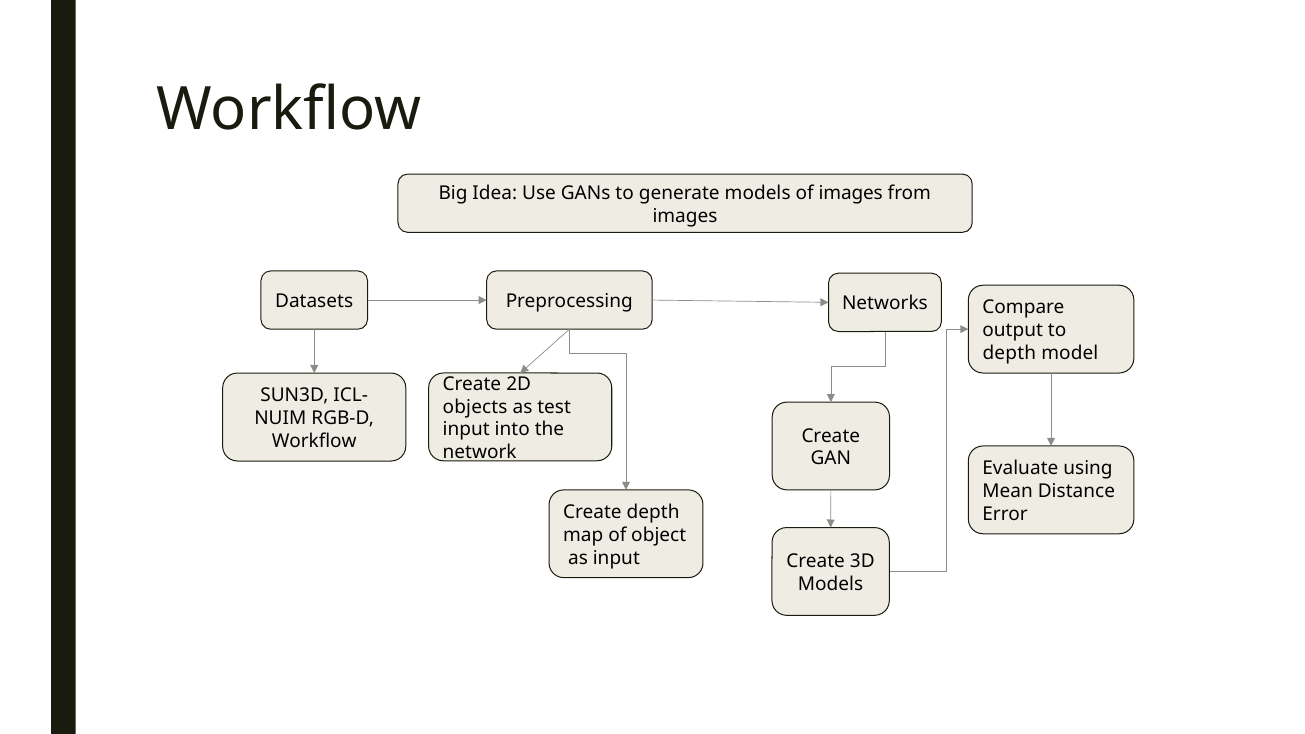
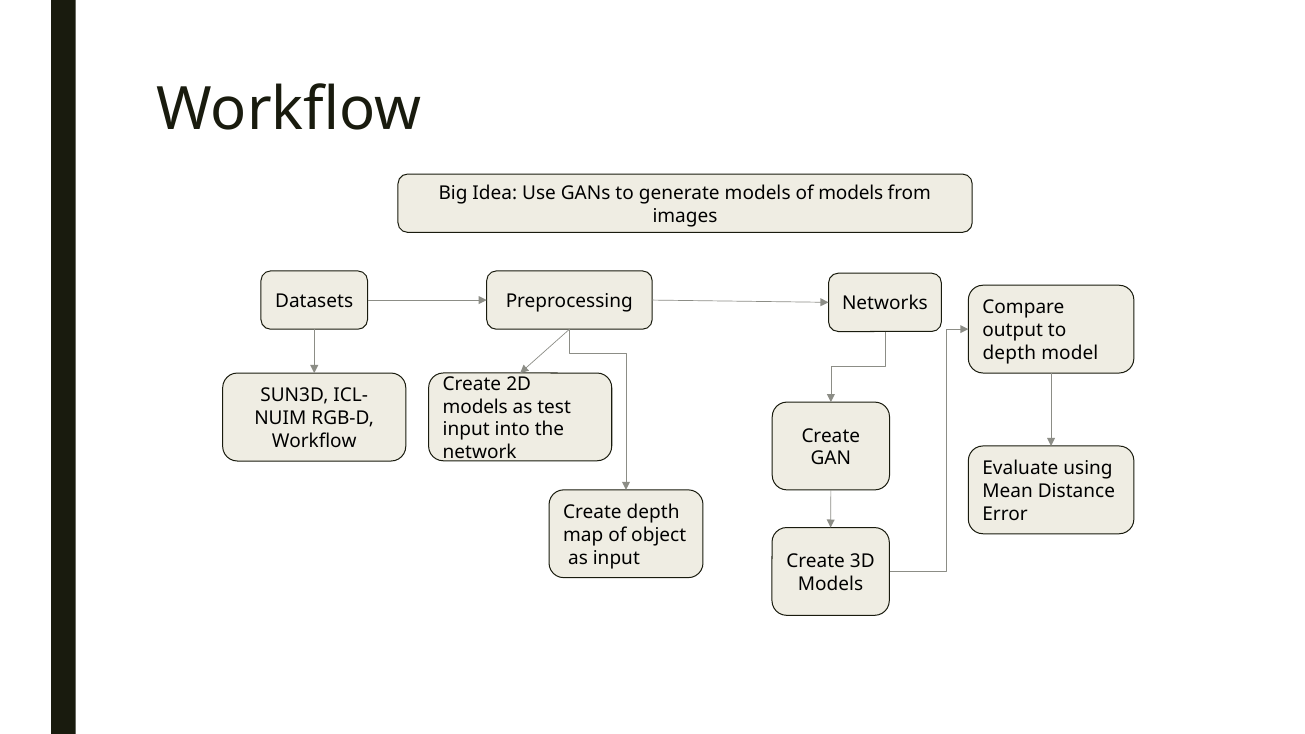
of images: images -> models
objects at (475, 407): objects -> models
